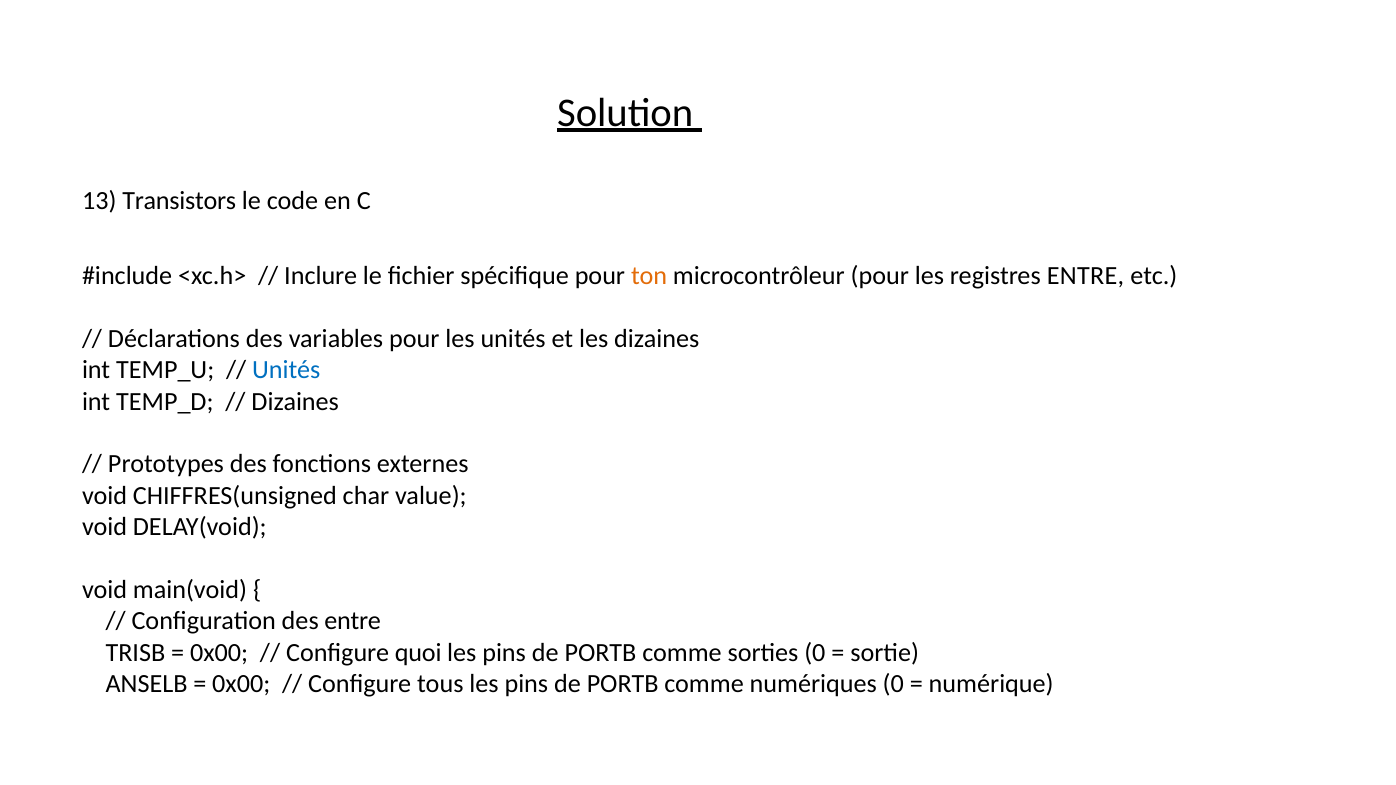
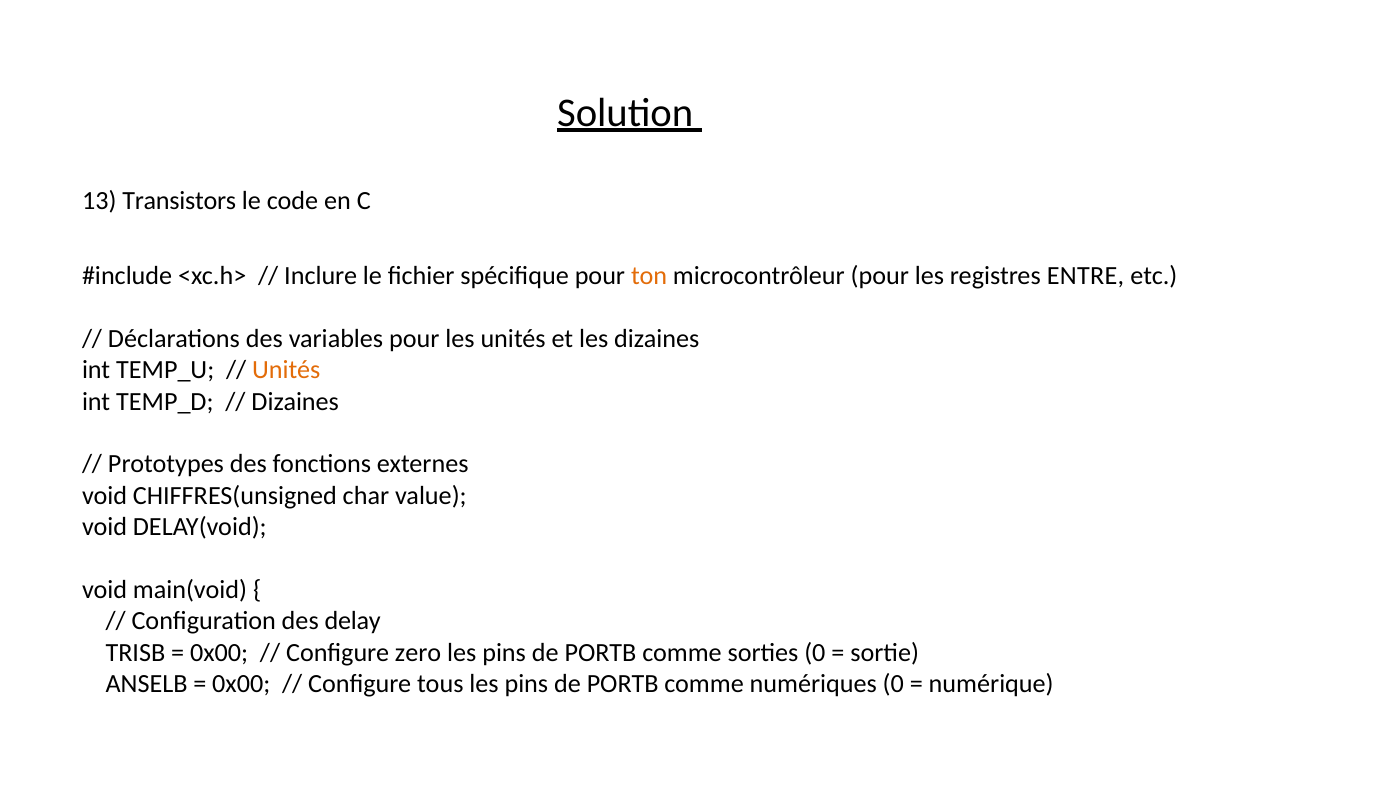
Unités at (286, 370) colour: blue -> orange
des entre: entre -> delay
quoi: quoi -> zero
